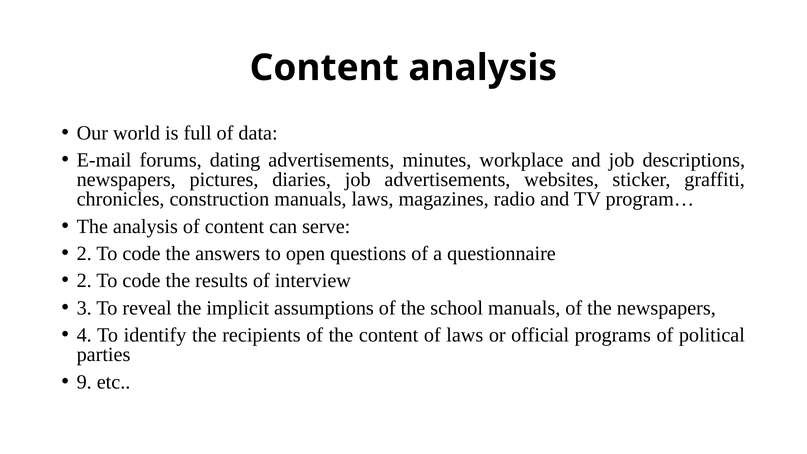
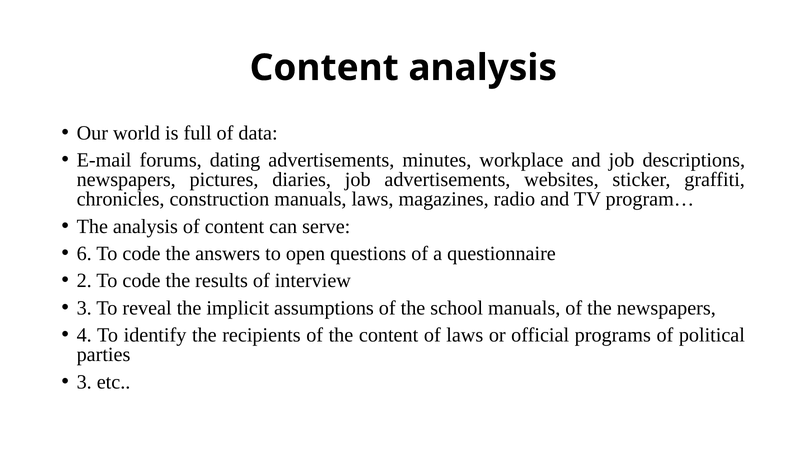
2 at (84, 254): 2 -> 6
9 at (84, 382): 9 -> 3
